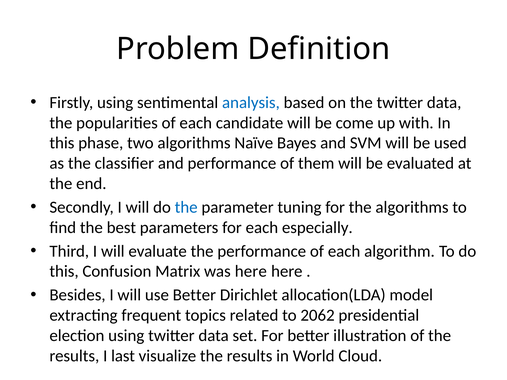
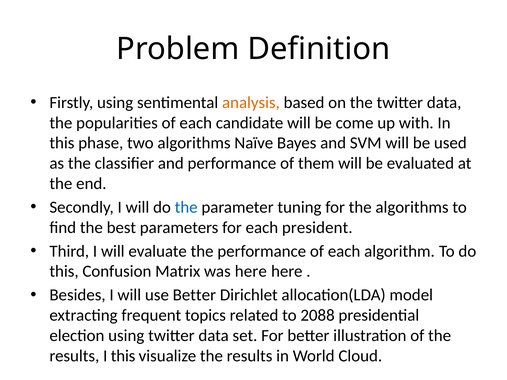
analysis colour: blue -> orange
especially: especially -> president
2062: 2062 -> 2088
I last: last -> this
